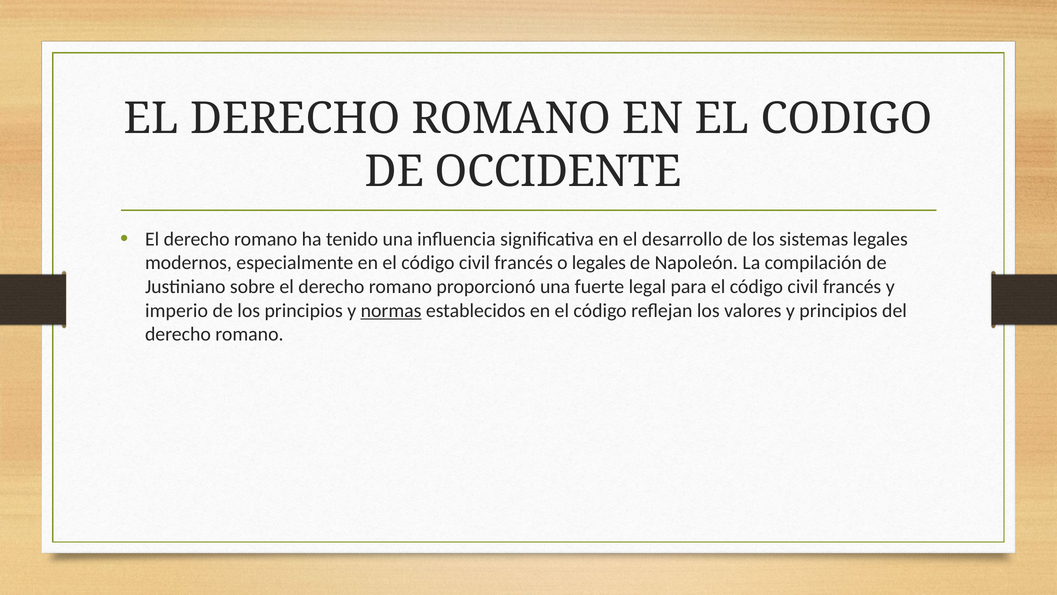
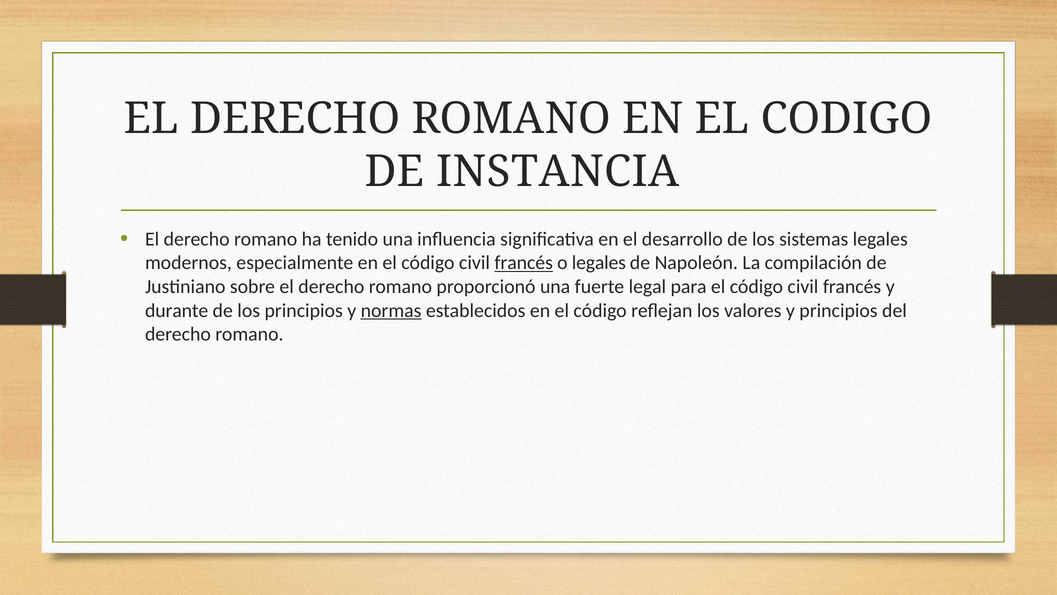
OCCIDENTE: OCCIDENTE -> INSTANCIA
francés at (524, 263) underline: none -> present
imperio: imperio -> durante
